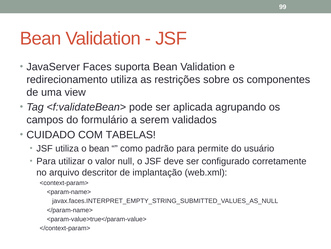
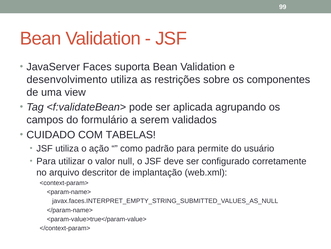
redirecionamento: redirecionamento -> desenvolvimento
o bean: bean -> ação
